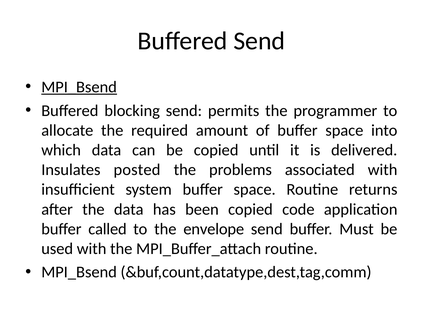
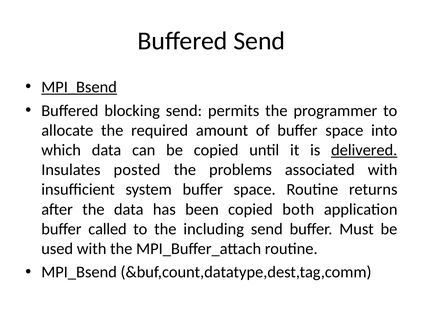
delivered underline: none -> present
code: code -> both
envelope: envelope -> including
